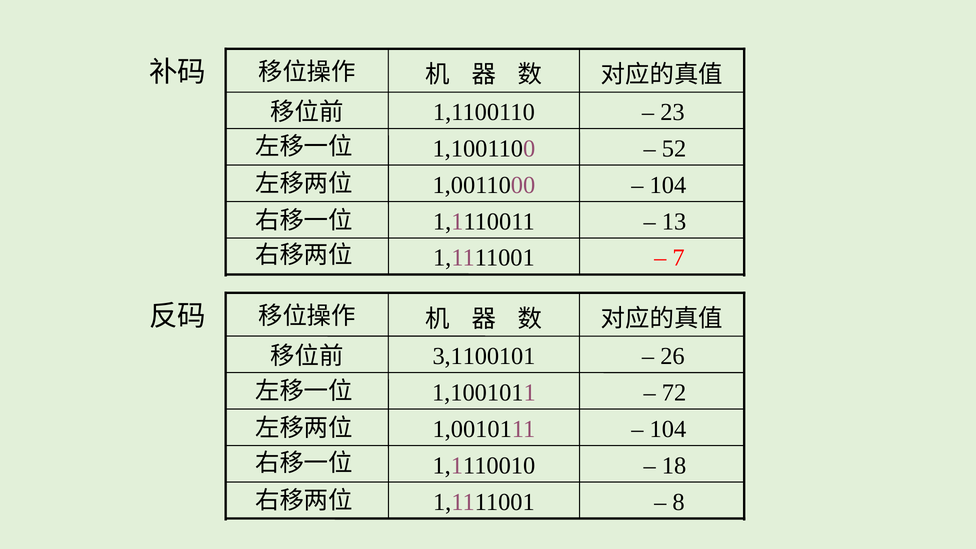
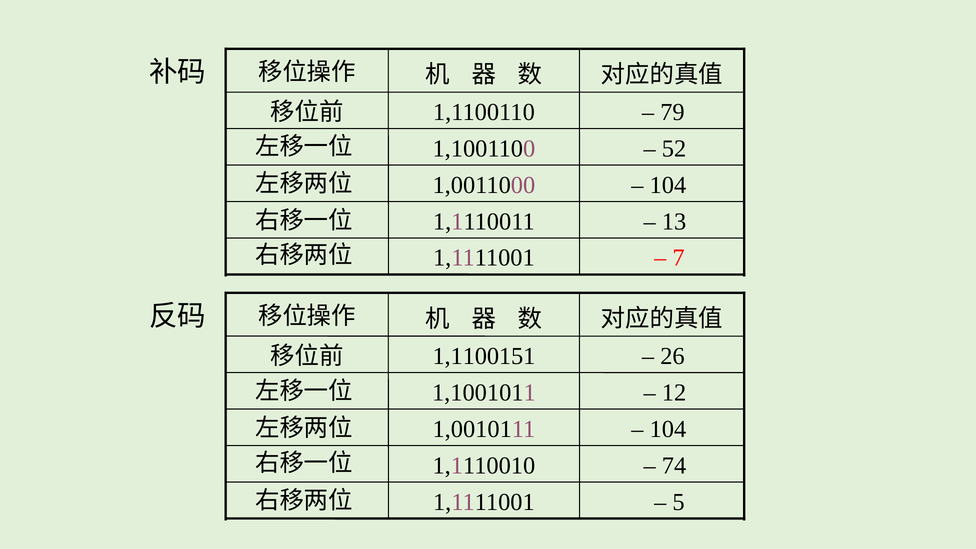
23: 23 -> 79
3,1100101: 3,1100101 -> 1,1100151
72: 72 -> 12
18: 18 -> 74
8: 8 -> 5
